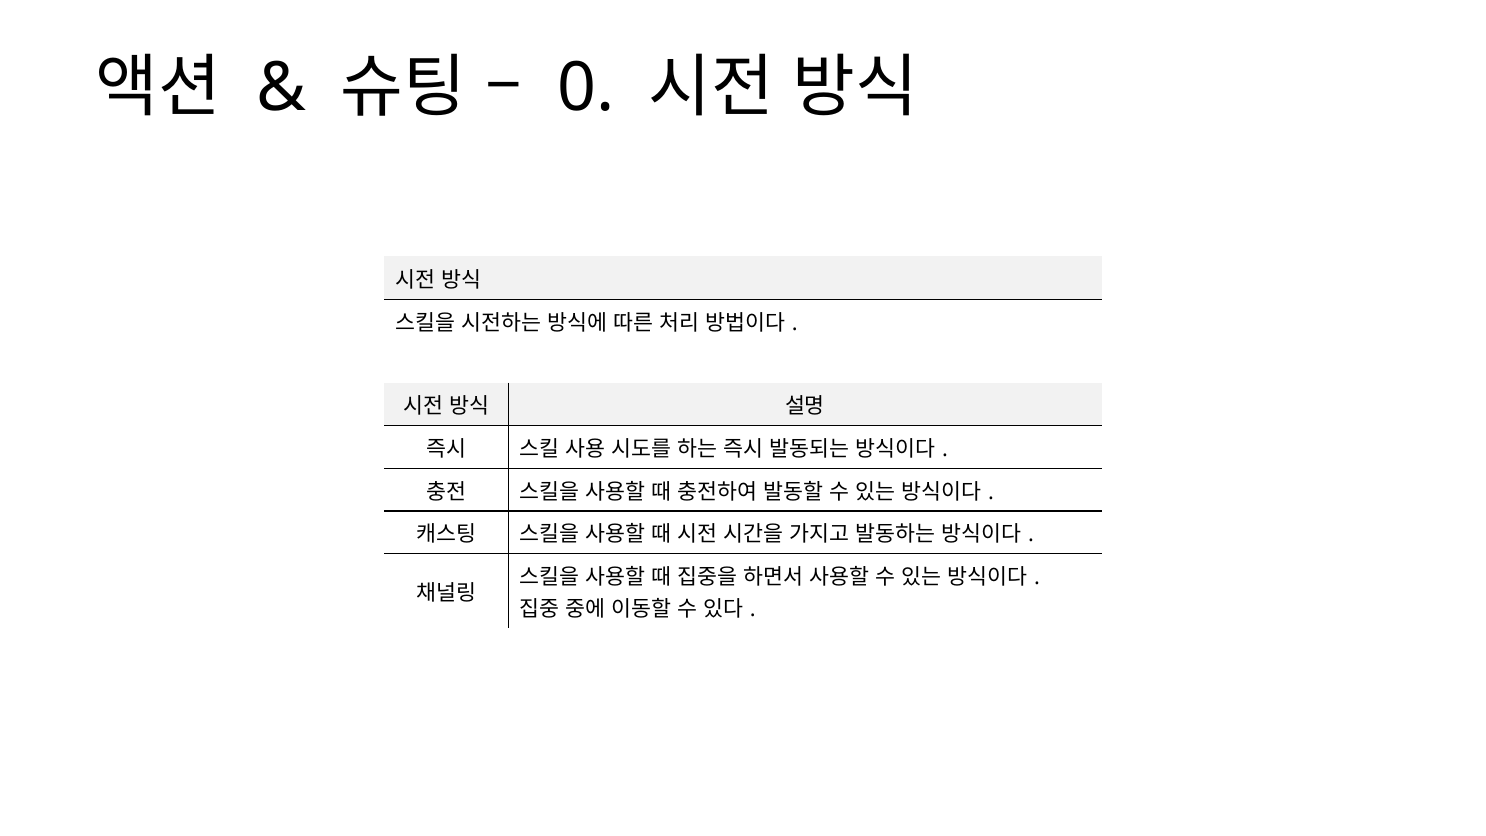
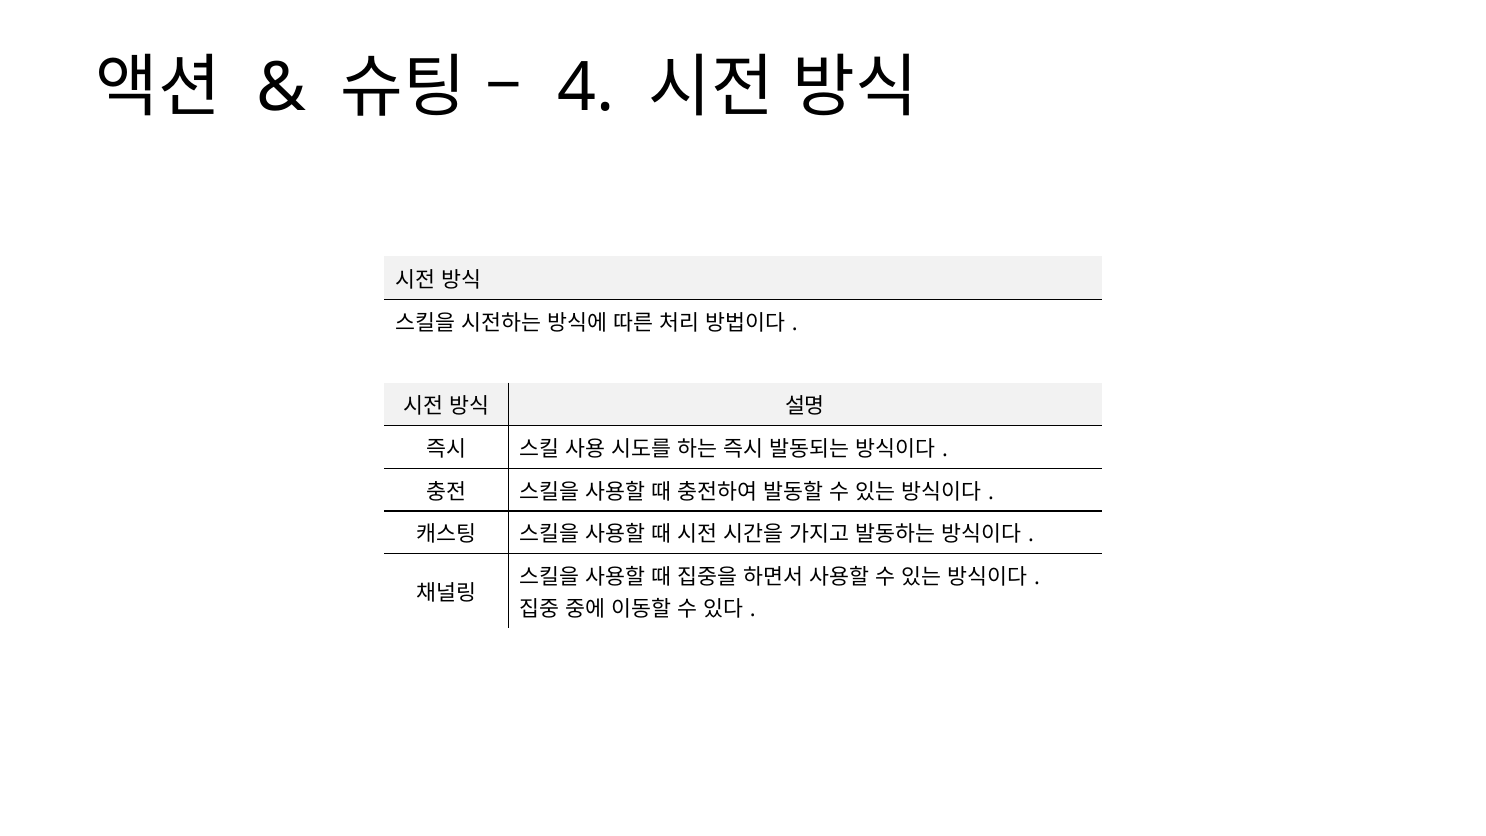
0: 0 -> 4
